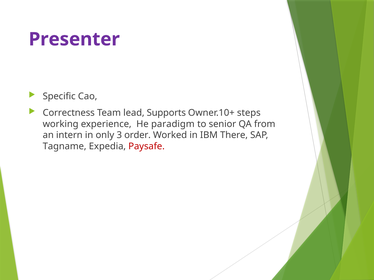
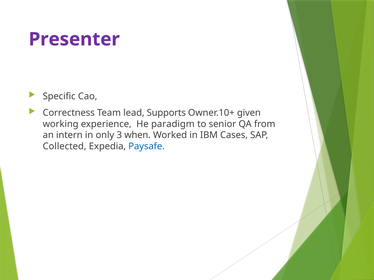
steps: steps -> given
order: order -> when
There: There -> Cases
Tagname: Tagname -> Collected
Paysafe colour: red -> blue
